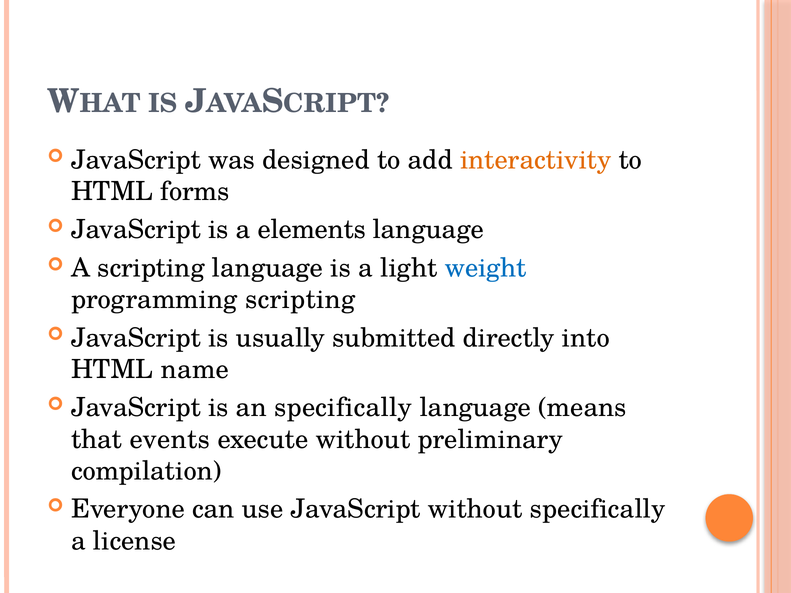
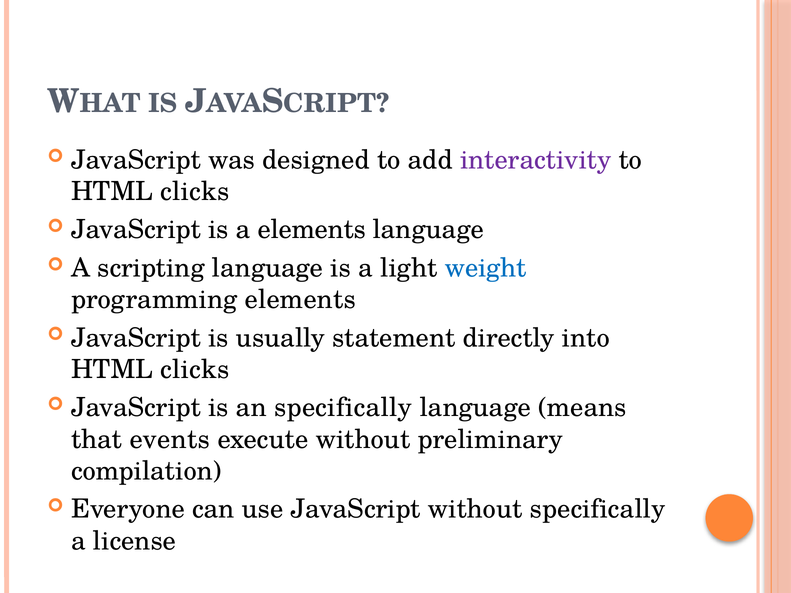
interactivity colour: orange -> purple
forms at (195, 192): forms -> clicks
programming scripting: scripting -> elements
submitted: submitted -> statement
name at (195, 370): name -> clicks
